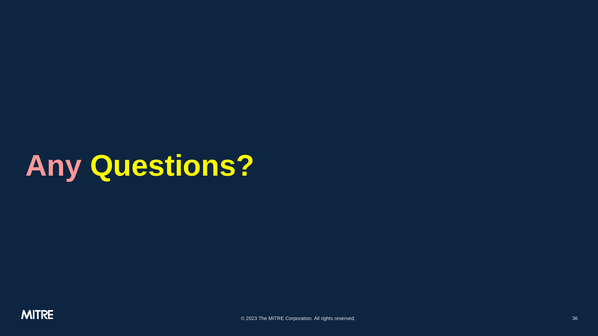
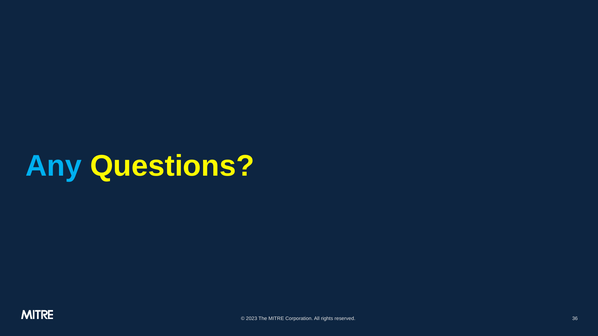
Any colour: pink -> light blue
